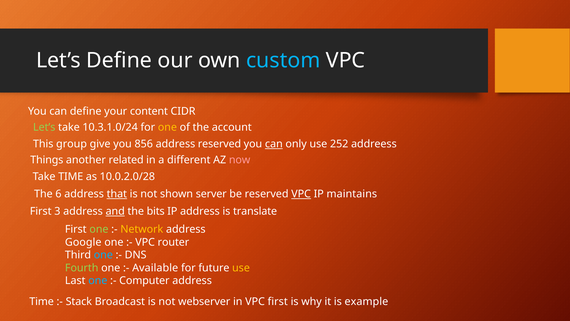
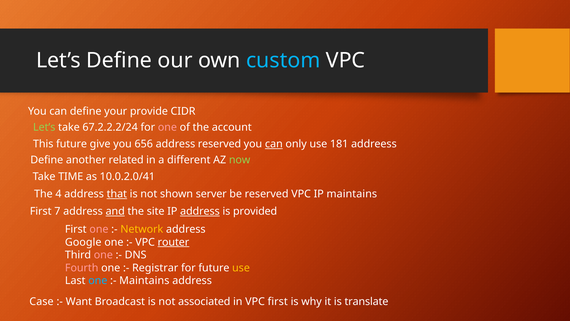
content: content -> provide
10.3.1.0/24: 10.3.1.0/24 -> 67.2.2.2/24
one at (167, 127) colour: yellow -> pink
This group: group -> future
856: 856 -> 656
252: 252 -> 181
Things at (47, 160): Things -> Define
now colour: pink -> light green
10.0.2.0/28: 10.0.2.0/28 -> 10.0.2.0/41
6: 6 -> 4
VPC at (301, 194) underline: present -> none
3: 3 -> 7
bits: bits -> site
address at (200, 211) underline: none -> present
translate: translate -> provided
one at (99, 229) colour: light green -> pink
router underline: none -> present
one at (103, 255) colour: light blue -> pink
Fourth colour: light green -> pink
Available: Available -> Registrar
Computer at (144, 280): Computer -> Maintains
Time at (42, 301): Time -> Case
Stack: Stack -> Want
webserver: webserver -> associated
example: example -> translate
